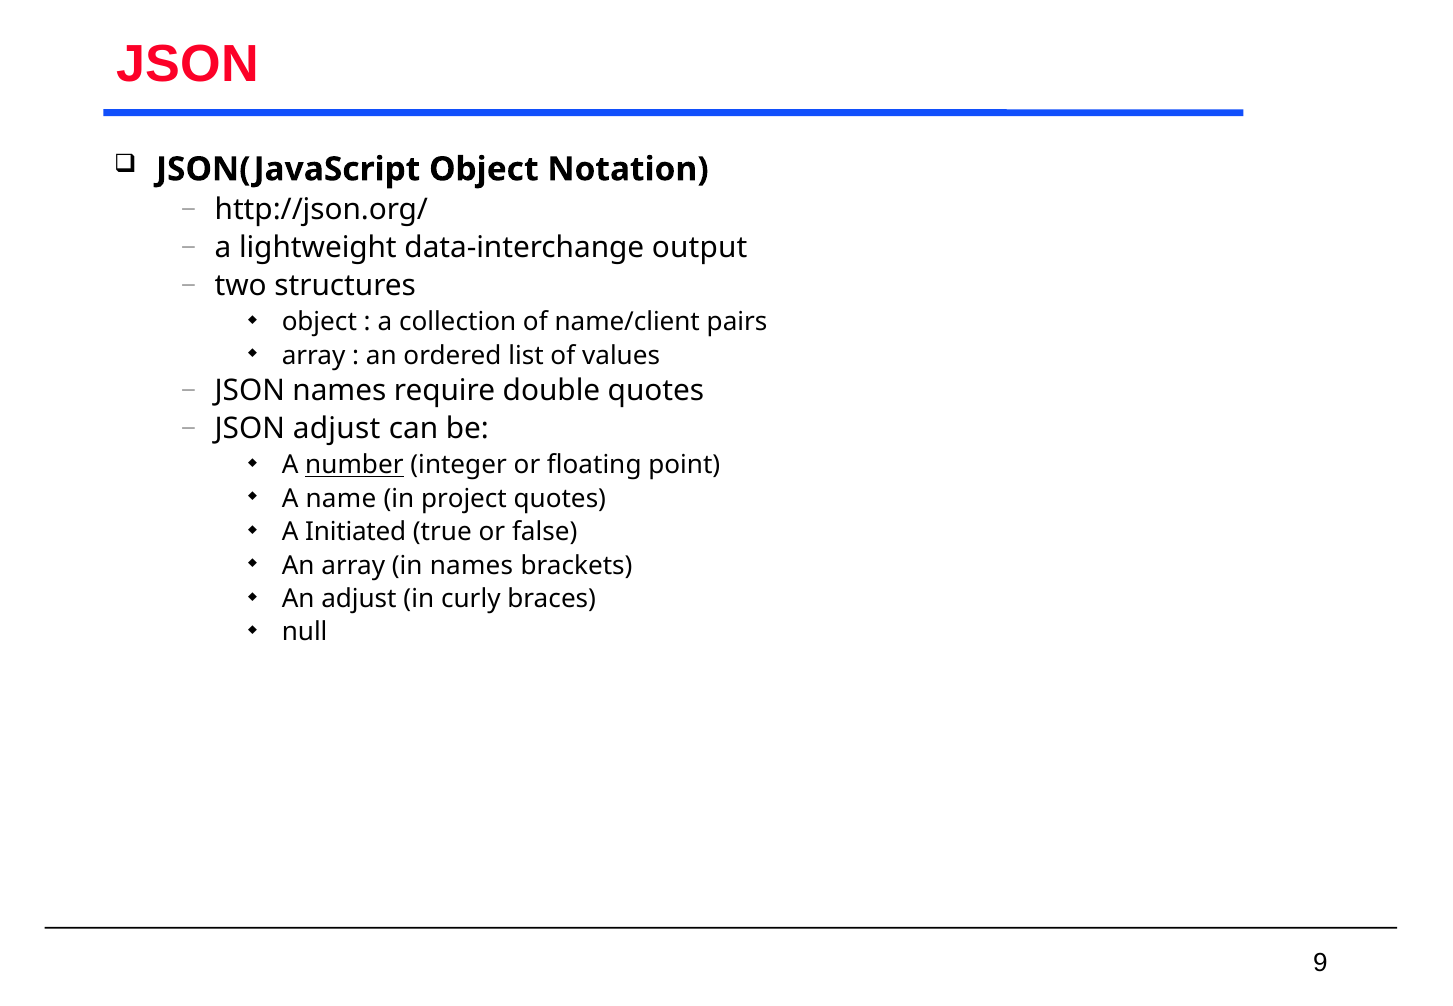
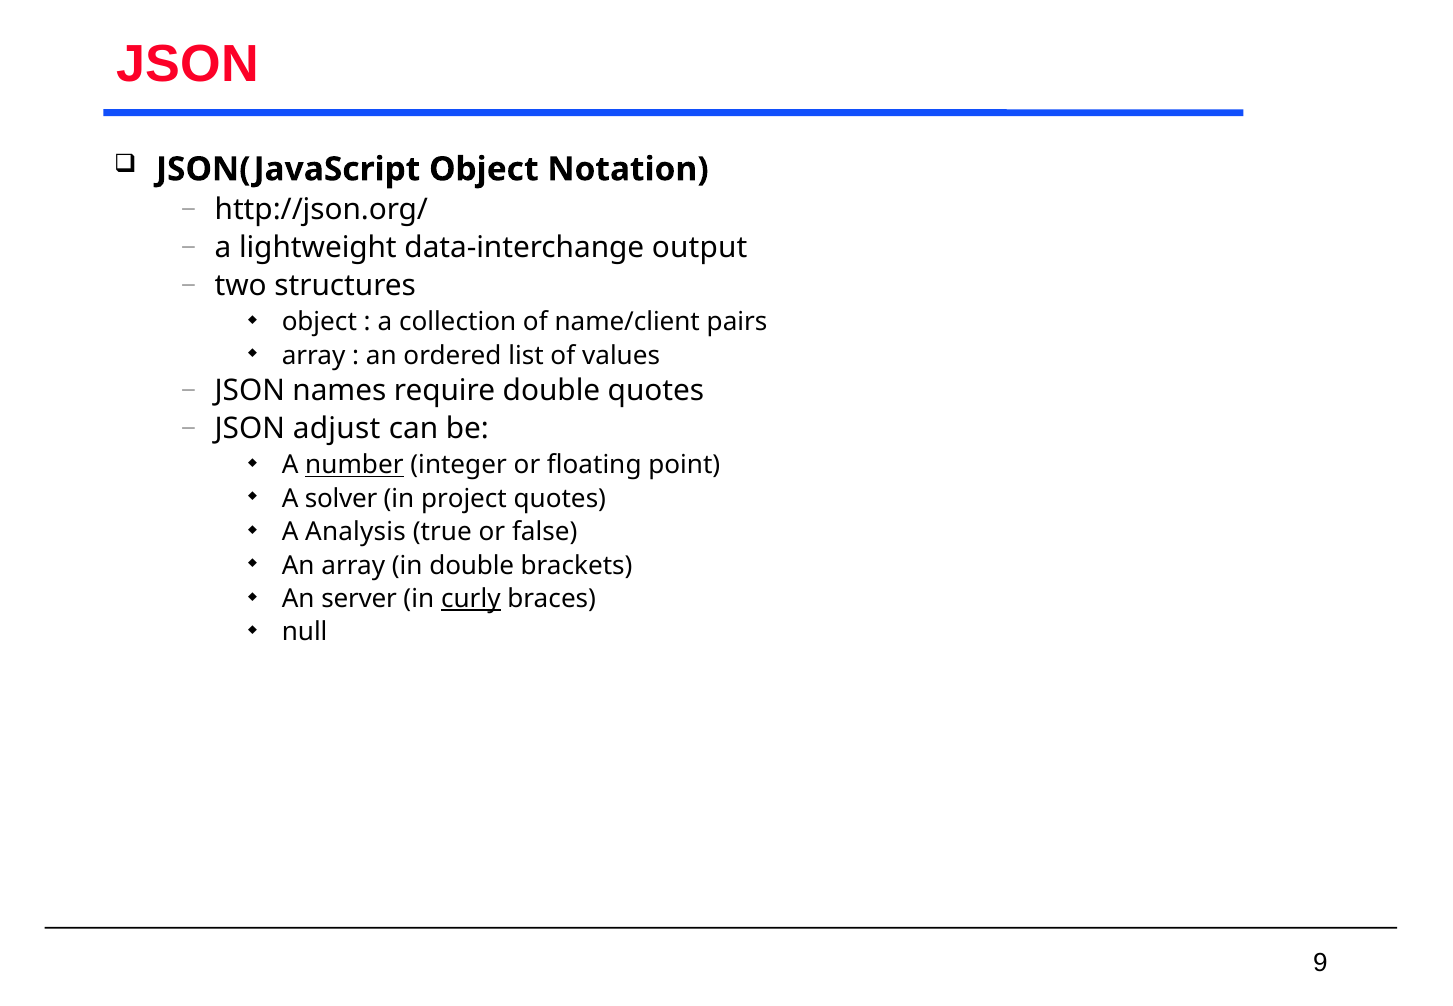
name: name -> solver
Initiated: Initiated -> Analysis
in names: names -> double
An adjust: adjust -> server
curly underline: none -> present
